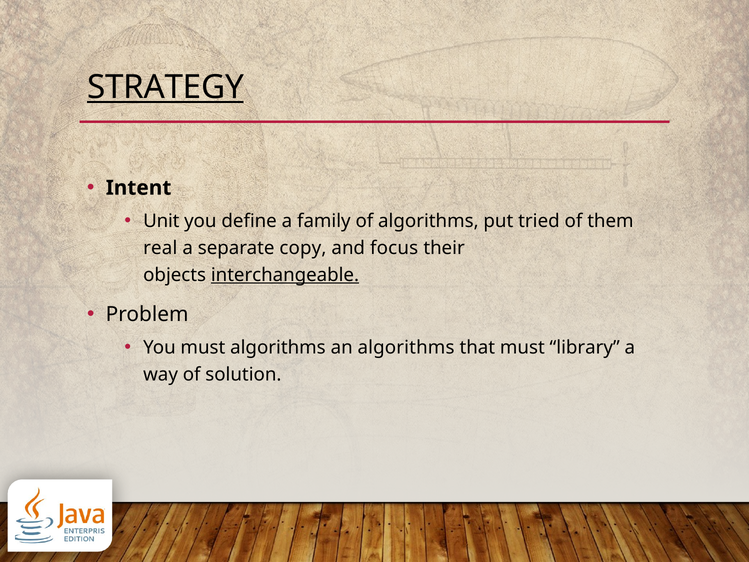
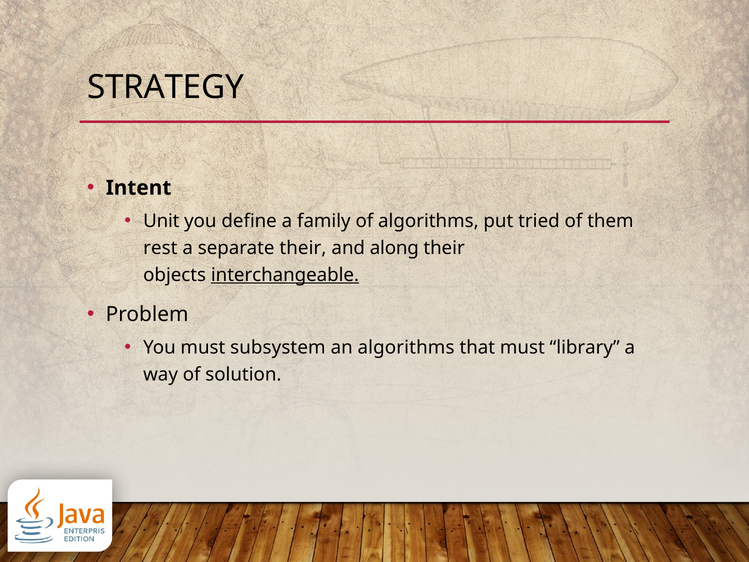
STRATEGY underline: present -> none
real: real -> rest
separate copy: copy -> their
focus: focus -> along
must algorithms: algorithms -> subsystem
